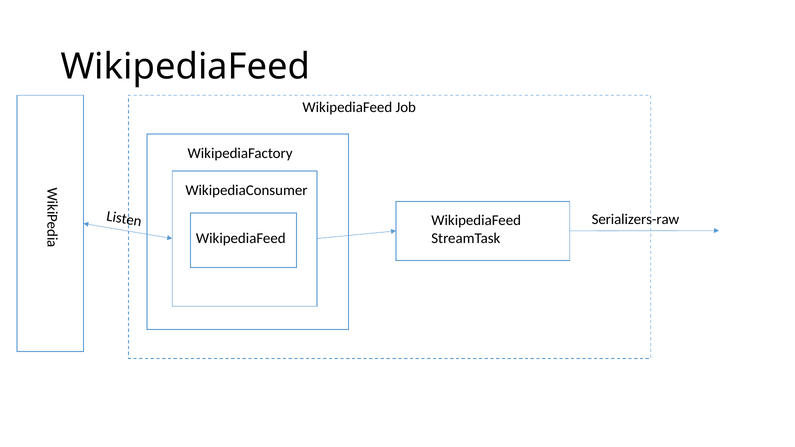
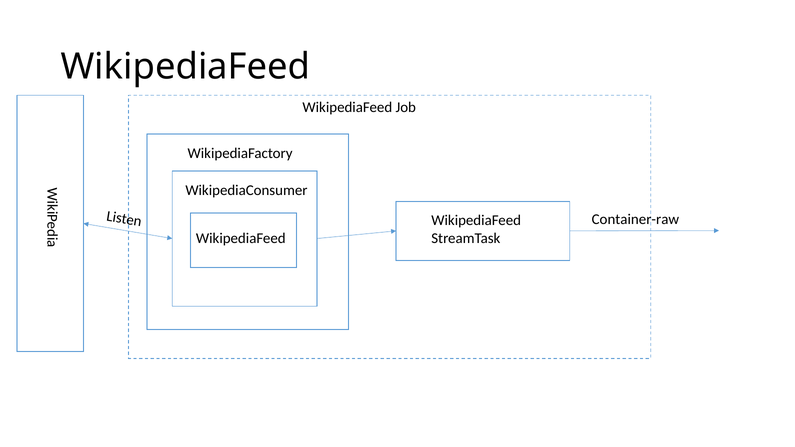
Serializers-raw: Serializers-raw -> Container-raw
